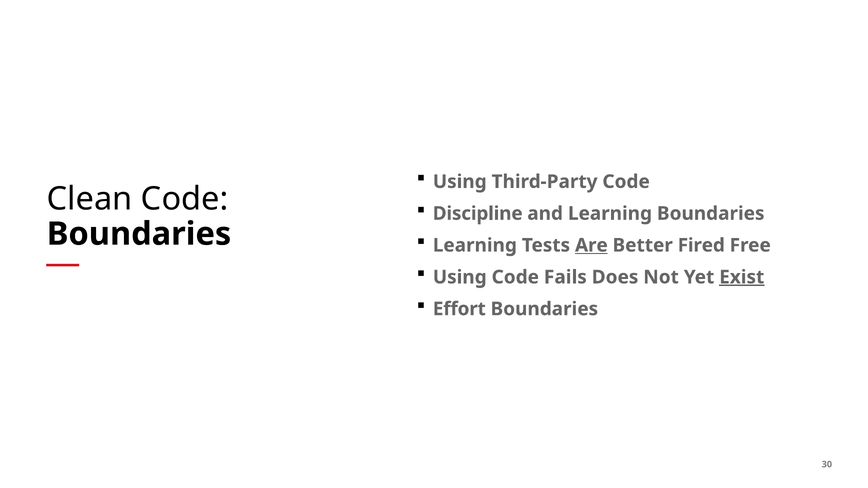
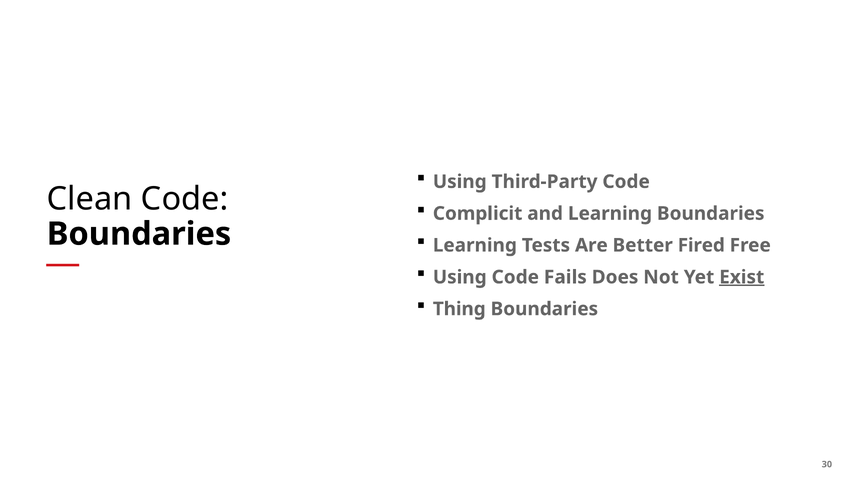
Discipline: Discipline -> Complicit
Are underline: present -> none
Effort: Effort -> Thing
